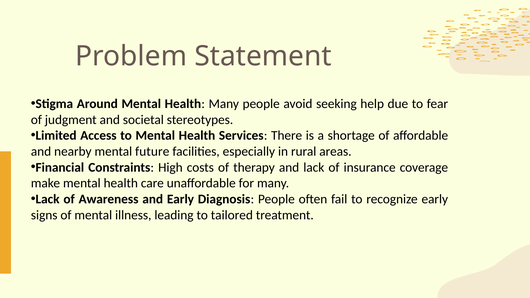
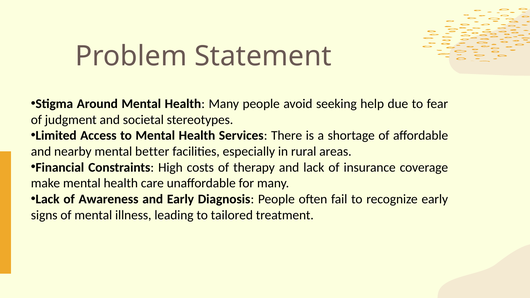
future: future -> better
